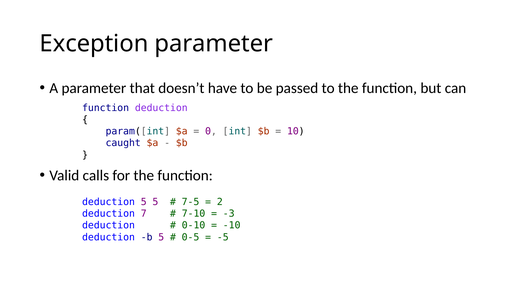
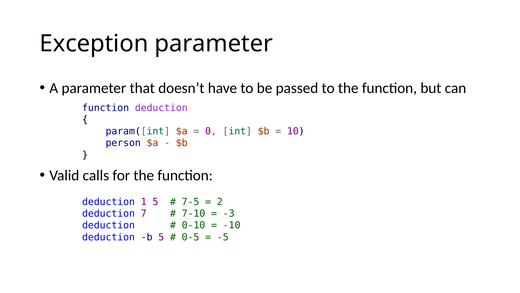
caught: caught -> person
deduction 5: 5 -> 1
